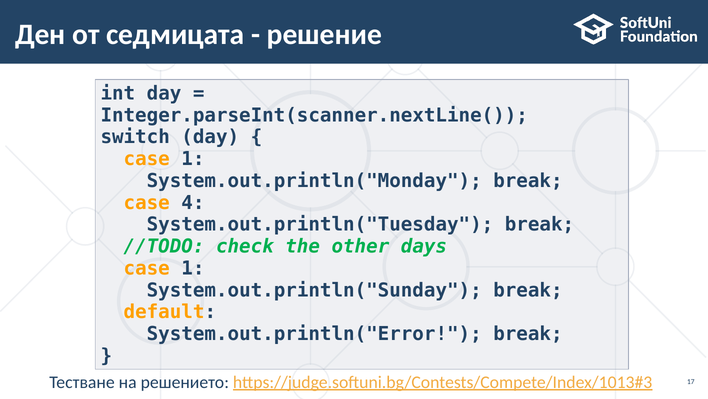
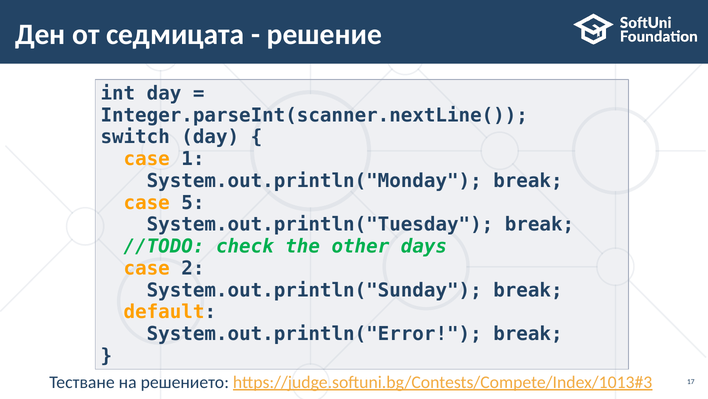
4: 4 -> 5
1 at (193, 268): 1 -> 2
